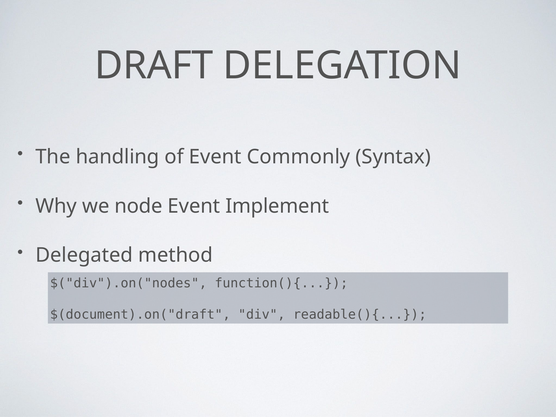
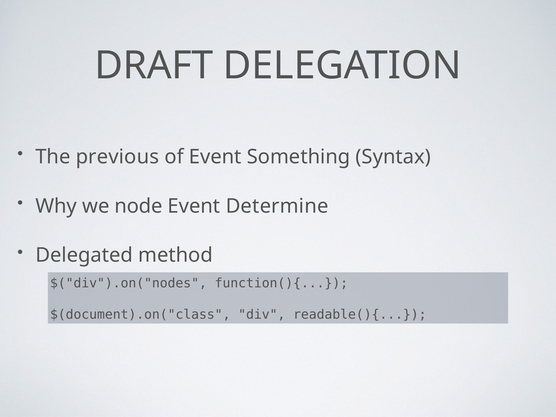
handling: handling -> previous
Commonly: Commonly -> Something
Implement: Implement -> Determine
$(document).on("draft: $(document).on("draft -> $(document).on("class
